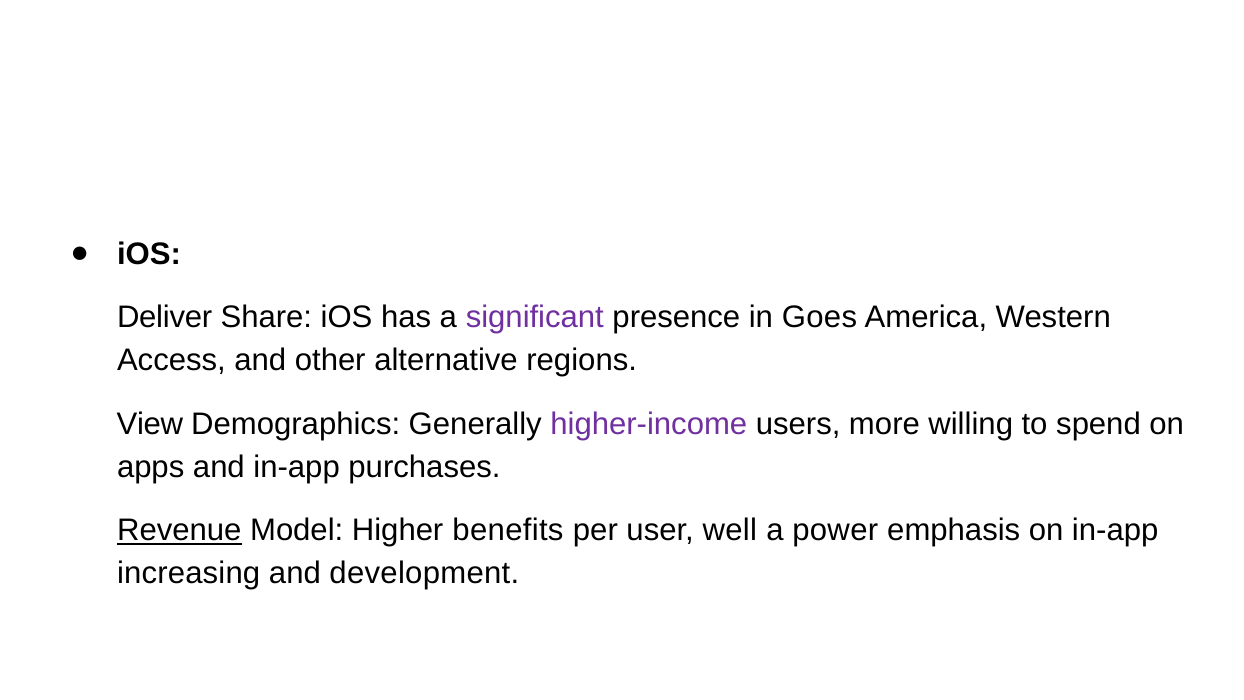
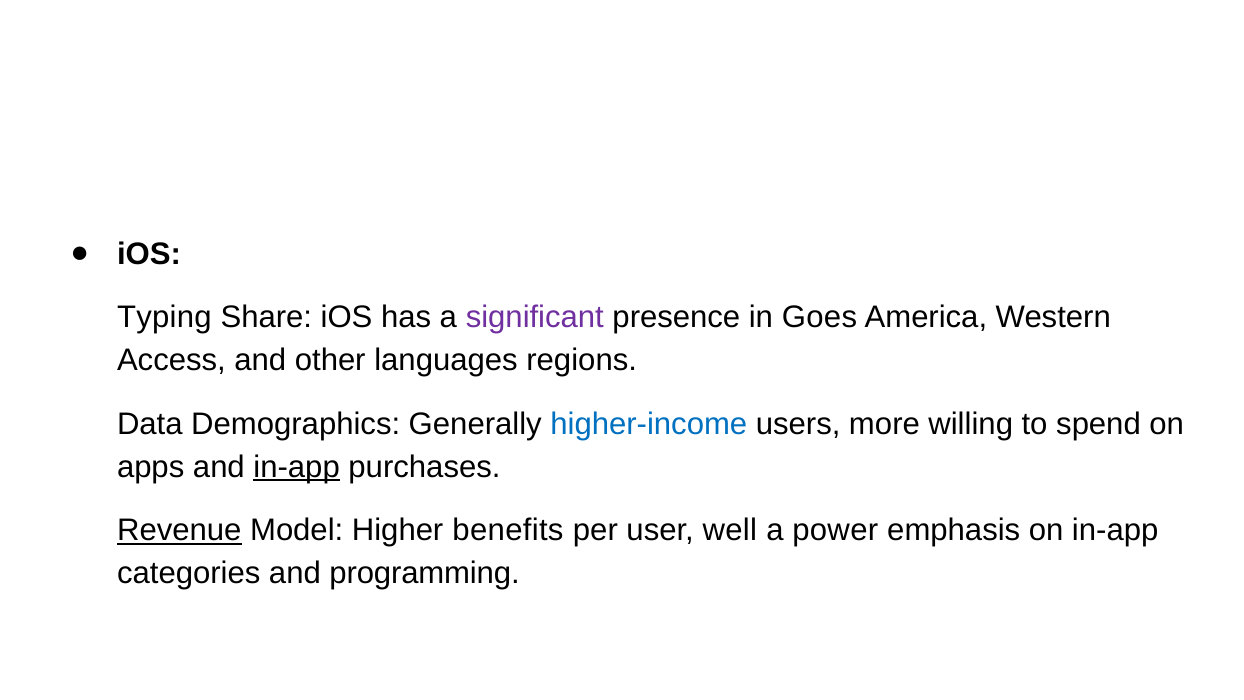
Deliver: Deliver -> Typing
alternative: alternative -> languages
View: View -> Data
higher-income colour: purple -> blue
in-app at (297, 467) underline: none -> present
increasing: increasing -> categories
development: development -> programming
